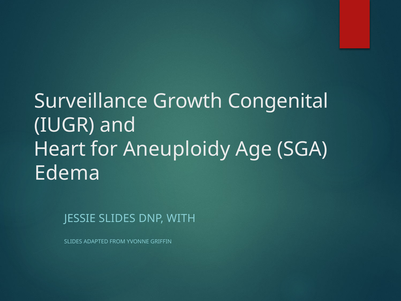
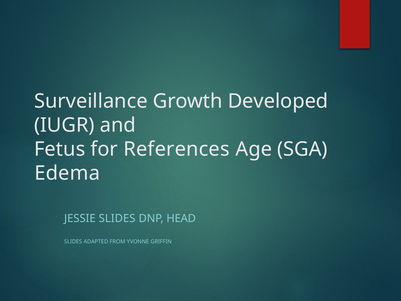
Congenital: Congenital -> Developed
Heart: Heart -> Fetus
Aneuploidy: Aneuploidy -> References
WITH: WITH -> HEAD
